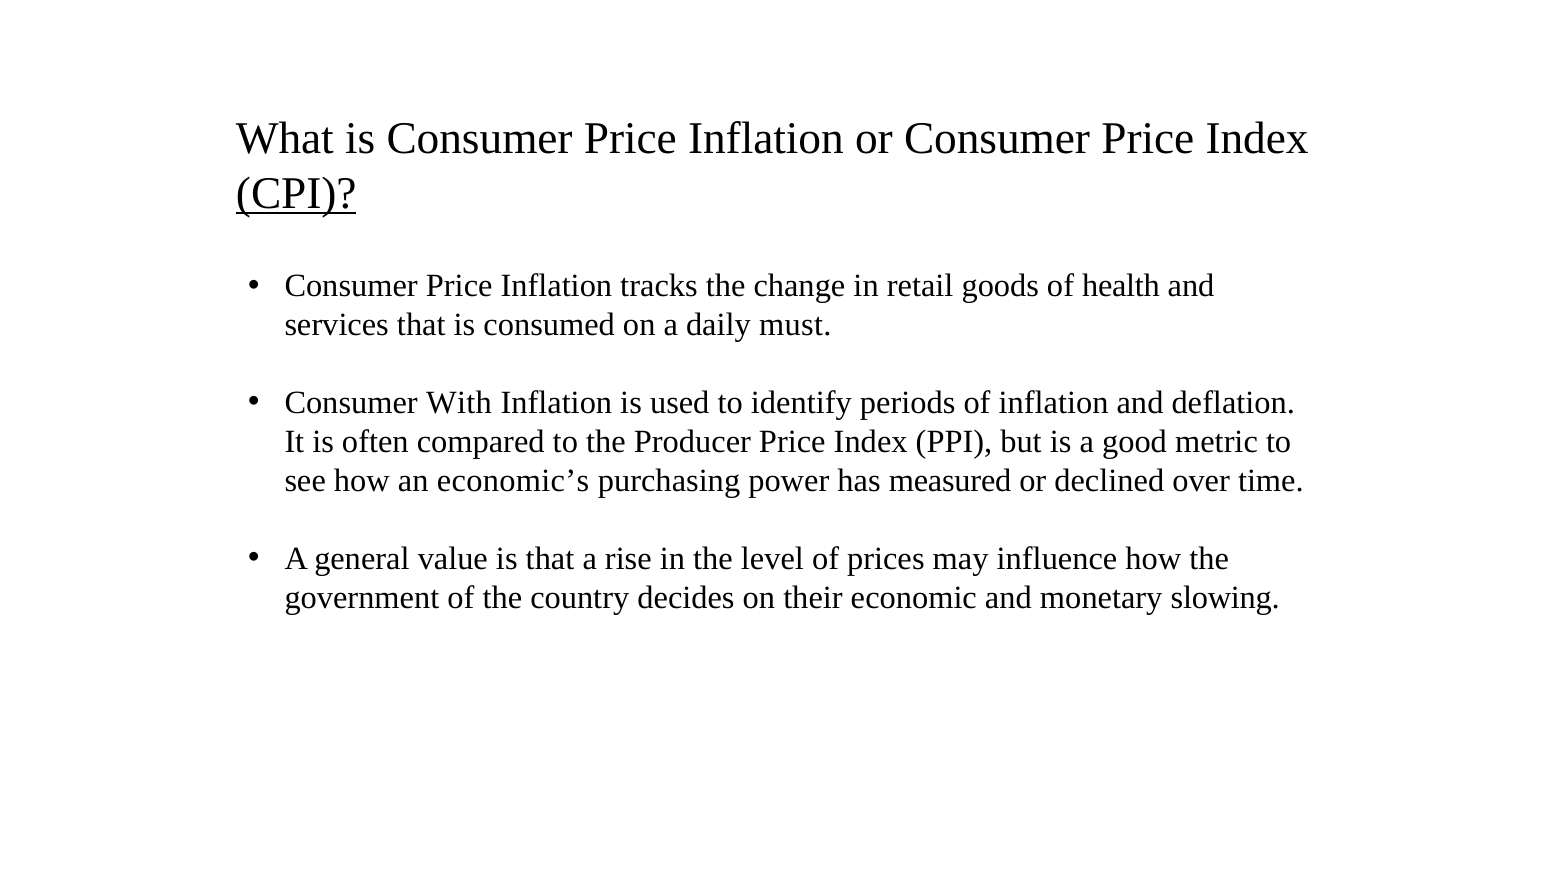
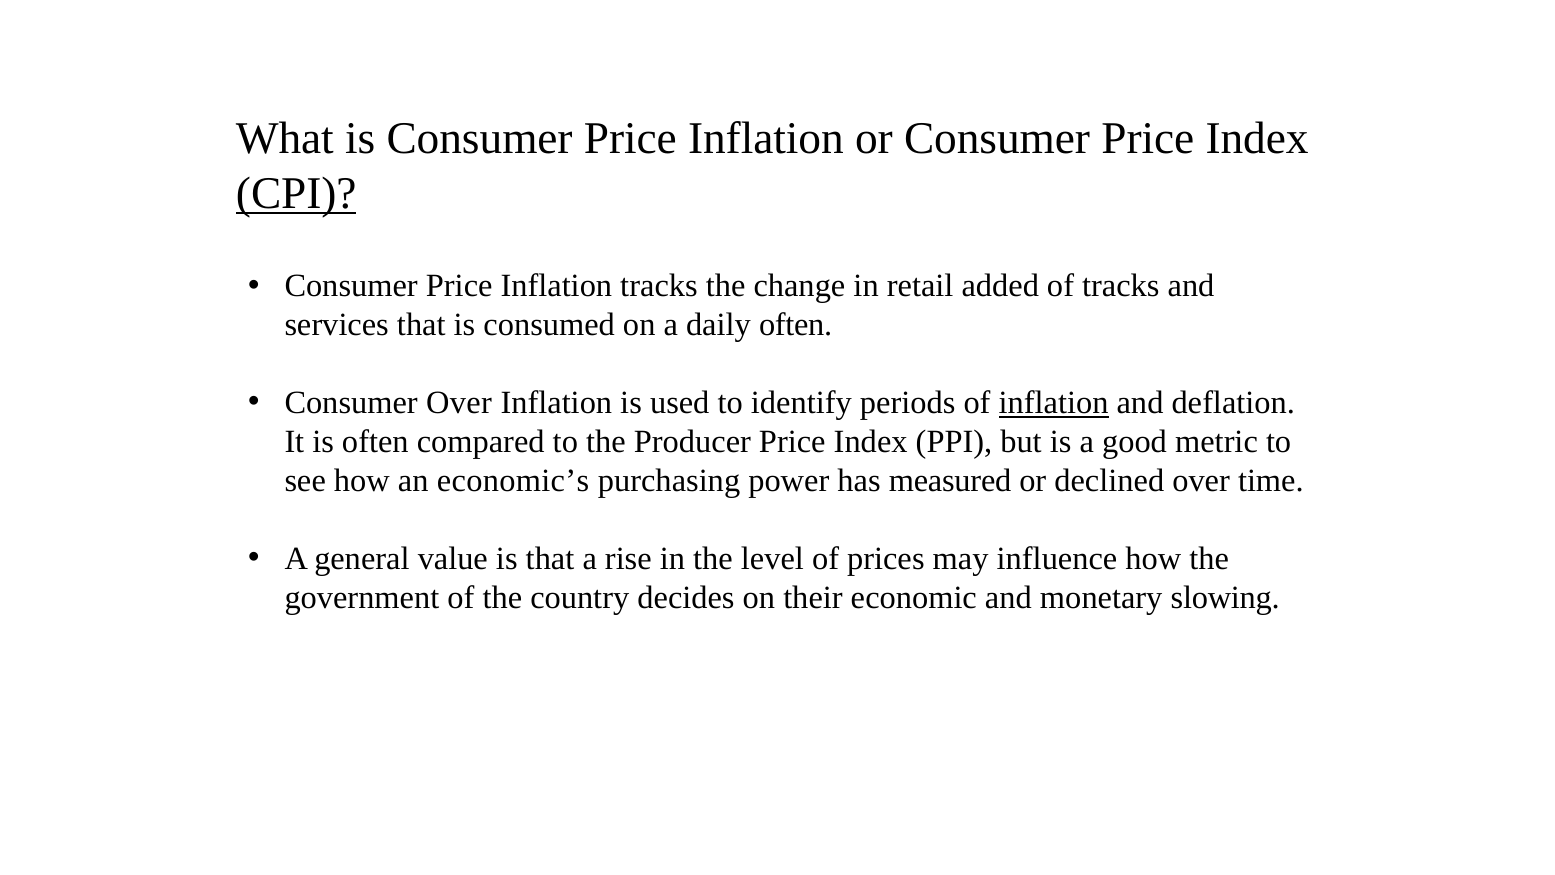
goods: goods -> added
of health: health -> tracks
daily must: must -> often
Consumer With: With -> Over
inflation at (1054, 403) underline: none -> present
